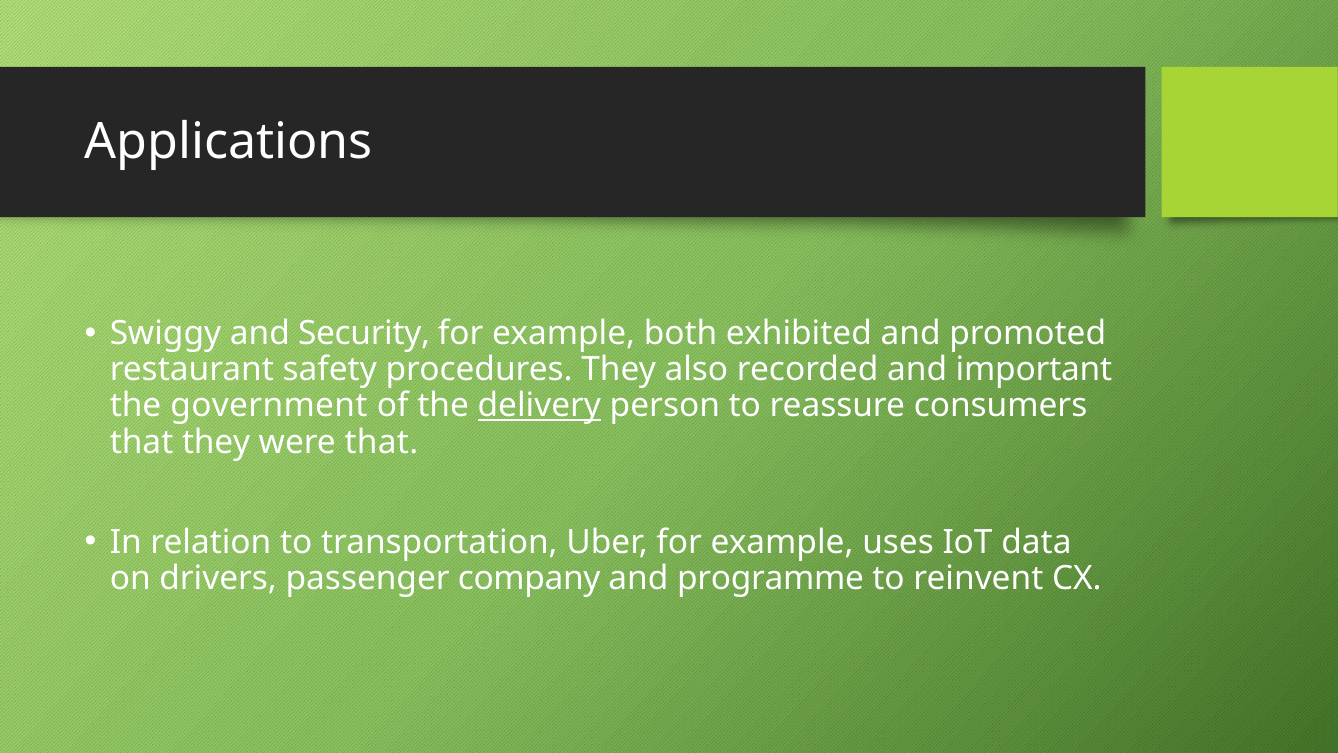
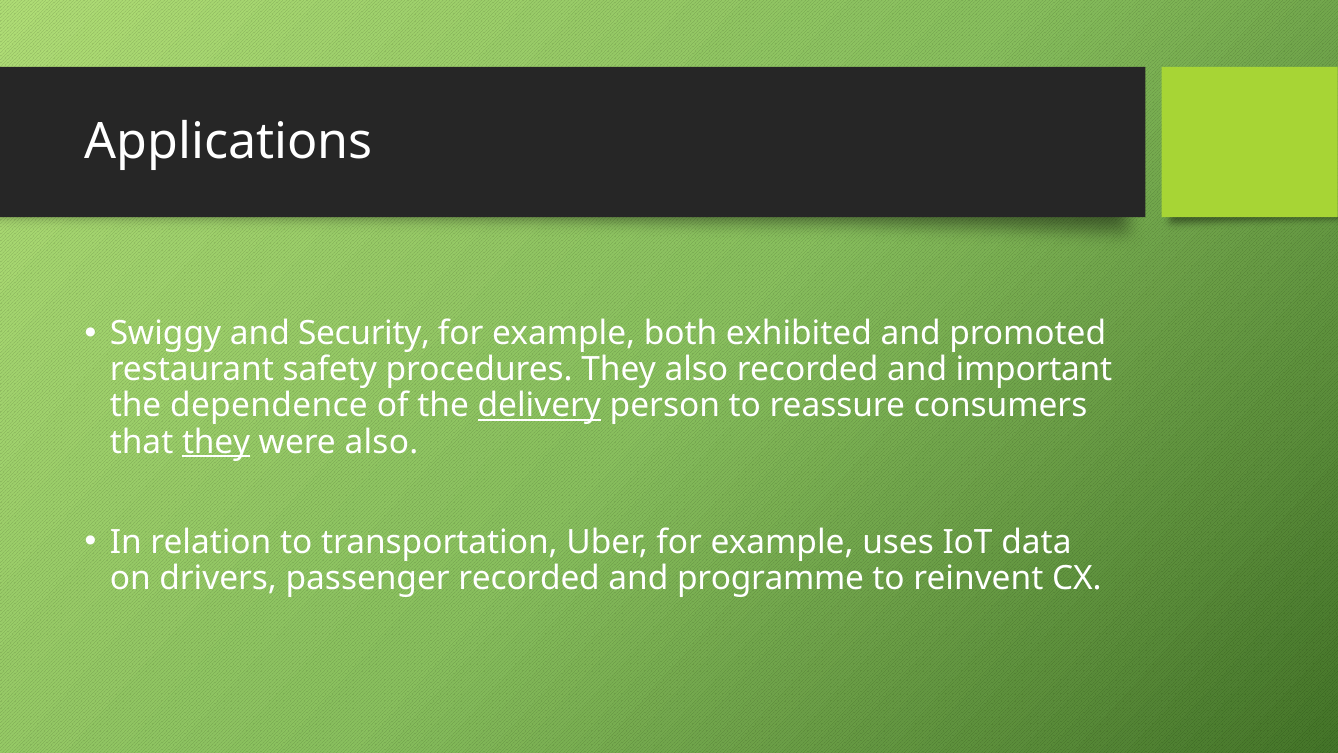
government: government -> dependence
they at (216, 442) underline: none -> present
were that: that -> also
passenger company: company -> recorded
